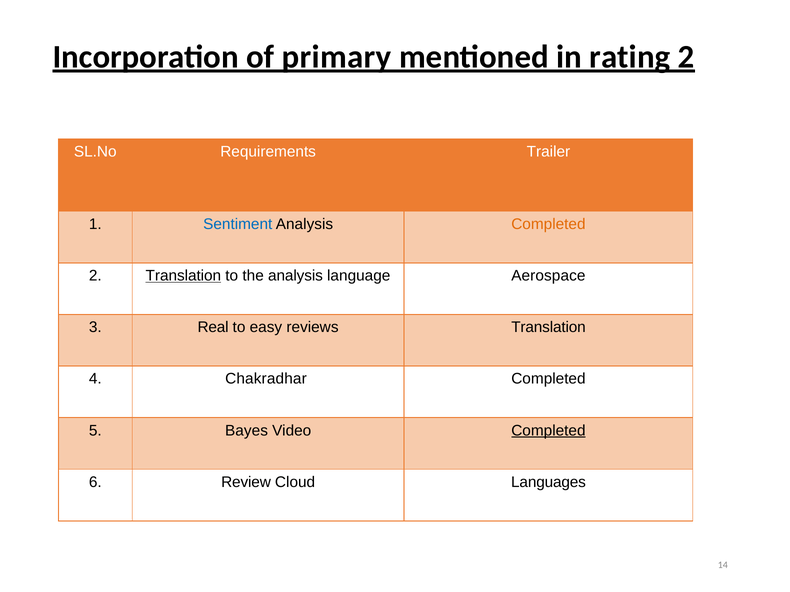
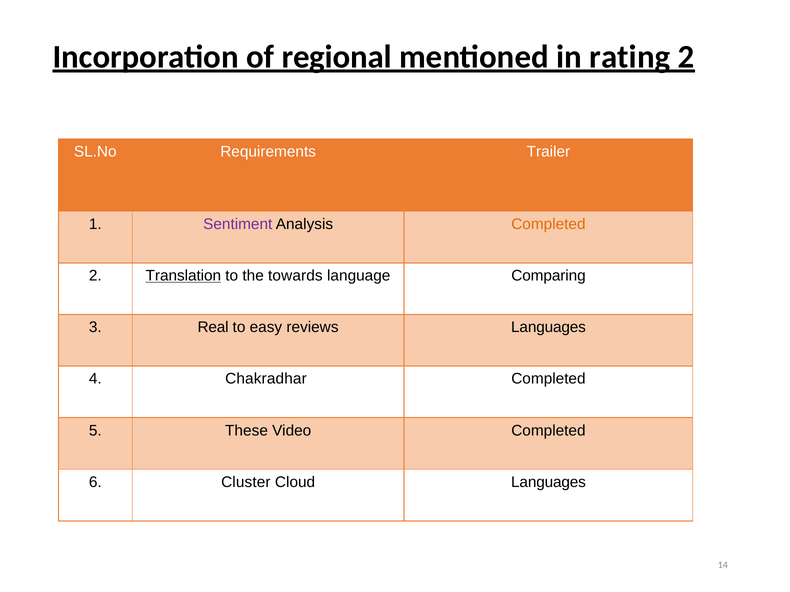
primary: primary -> regional
Sentiment colour: blue -> purple
the analysis: analysis -> towards
Aerospace: Aerospace -> Comparing
reviews Translation: Translation -> Languages
Bayes: Bayes -> These
Completed at (548, 431) underline: present -> none
Review: Review -> Cluster
